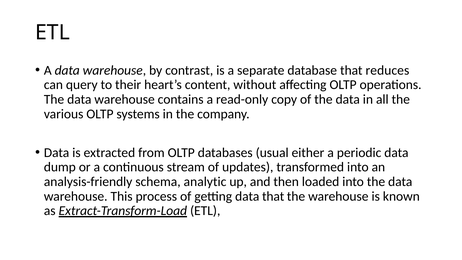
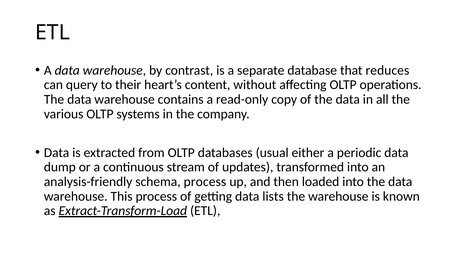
schema analytic: analytic -> process
data that: that -> lists
